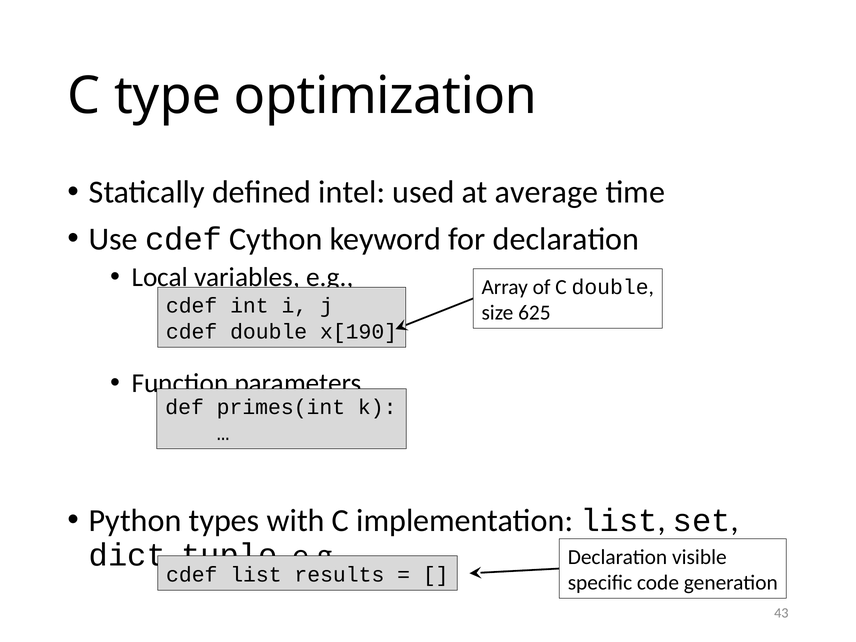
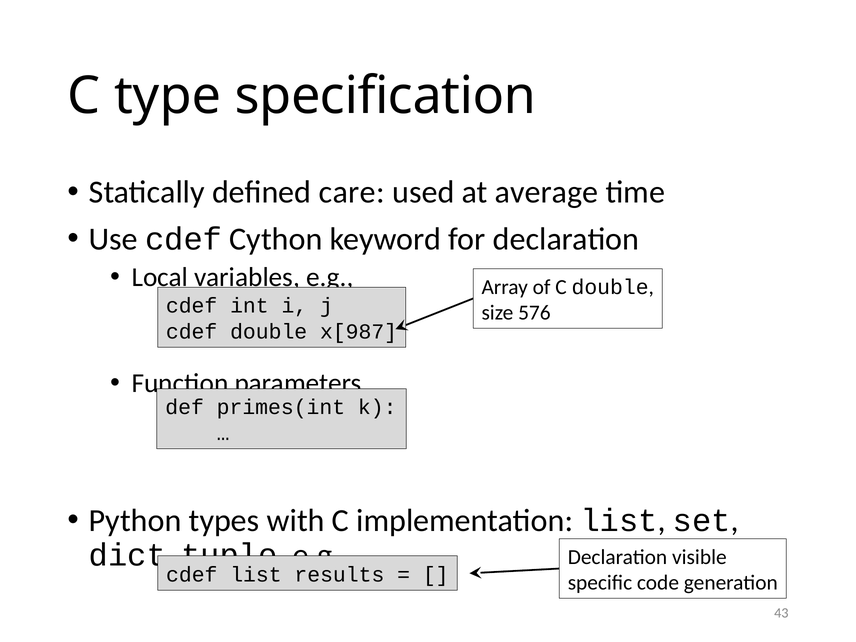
optimization: optimization -> specification
intel: intel -> care
625: 625 -> 576
x[190: x[190 -> x[987
